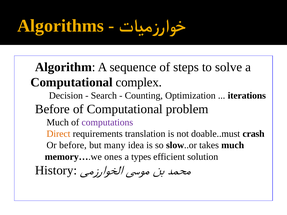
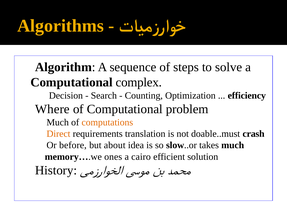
iterations: iterations -> efficiency
Before at (52, 109): Before -> Where
computations colour: purple -> orange
many: many -> about
types: types -> cairo
